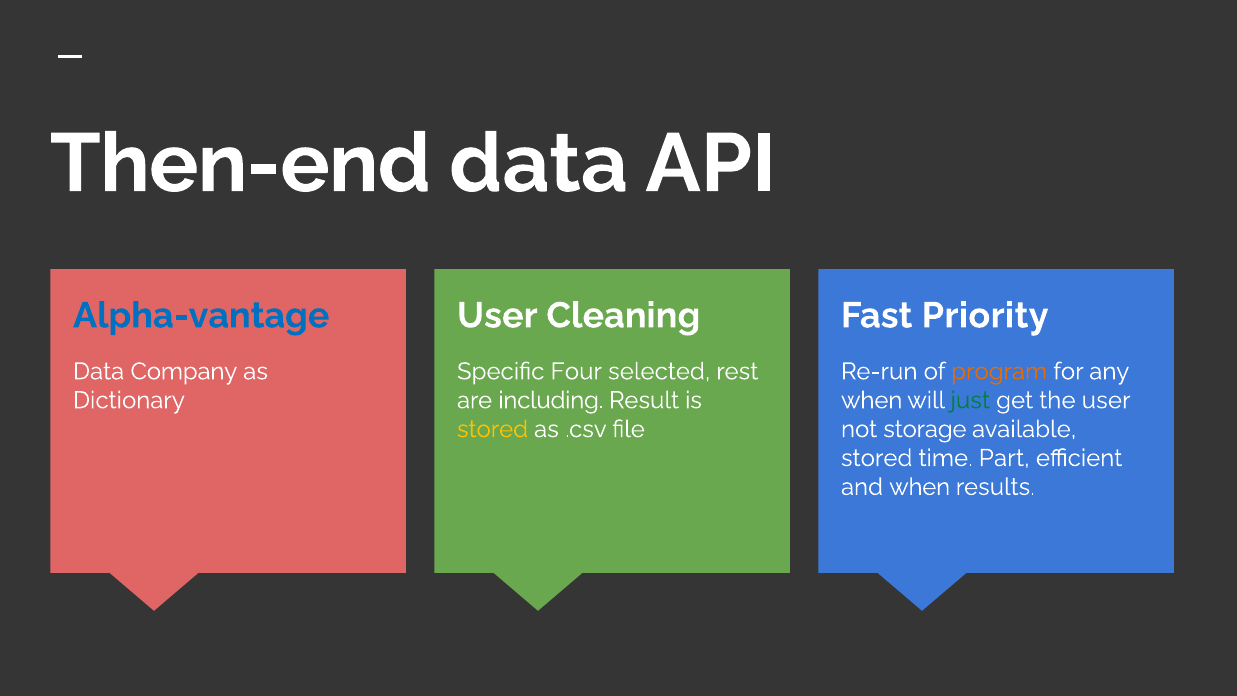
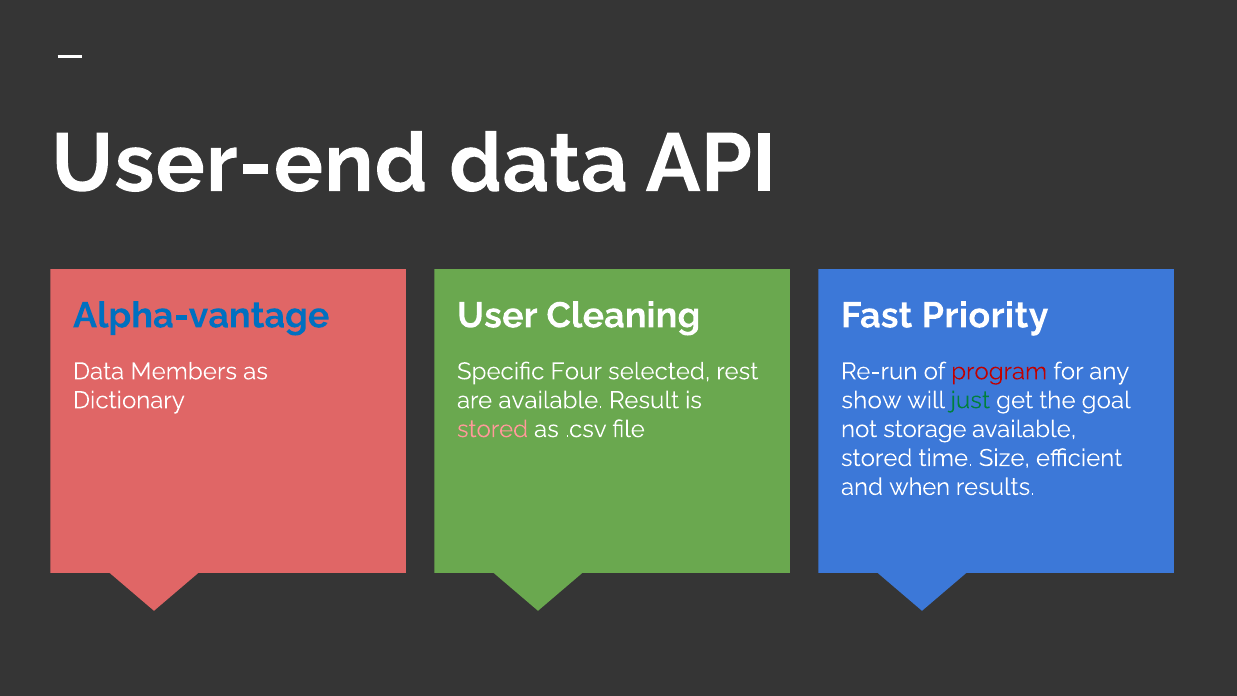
Then-end: Then-end -> User-end
Company: Company -> Members
program colour: orange -> red
are including: including -> available
when at (872, 400): when -> show
the user: user -> goal
stored at (493, 429) colour: yellow -> pink
Part: Part -> Size
